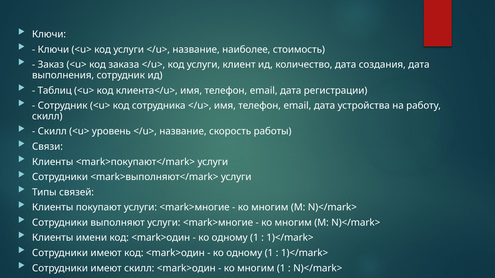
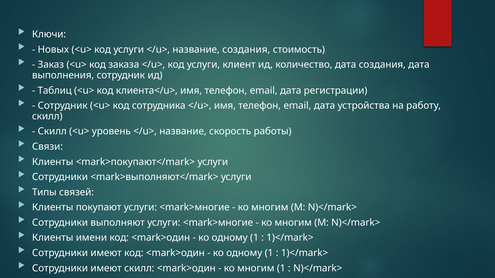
Ключи at (53, 50): Ключи -> Новых
название наиболее: наиболее -> создания
